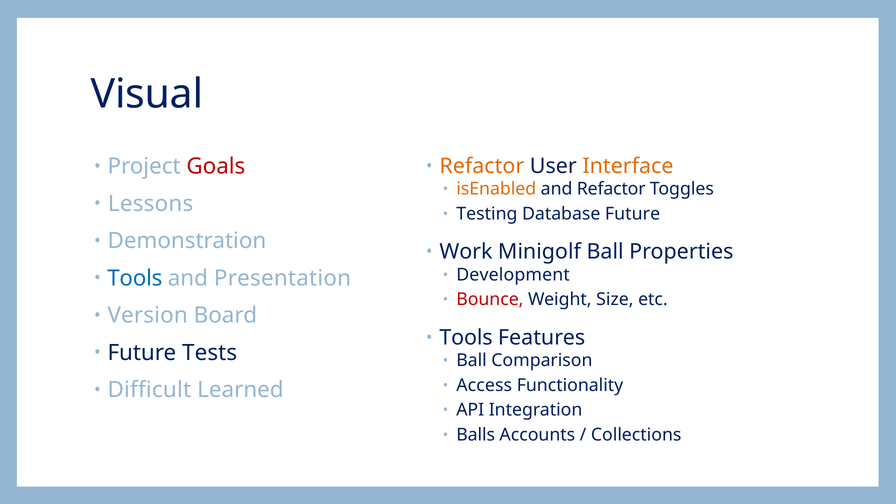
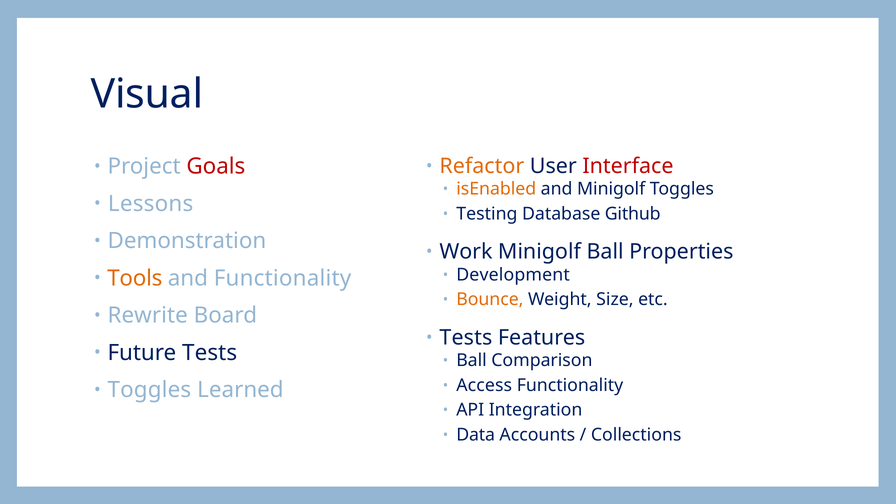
Interface colour: orange -> red
and Refactor: Refactor -> Minigolf
Database Future: Future -> Github
Tools at (135, 278) colour: blue -> orange
and Presentation: Presentation -> Functionality
Bounce colour: red -> orange
Version: Version -> Rewrite
Tools at (466, 338): Tools -> Tests
Difficult at (149, 390): Difficult -> Toggles
Balls: Balls -> Data
